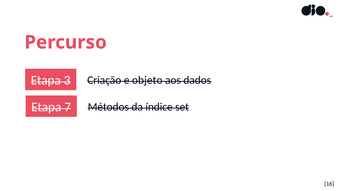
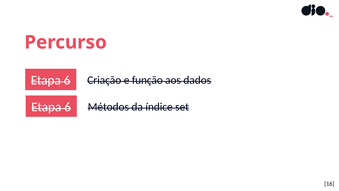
3 at (67, 80): 3 -> 6
objeto: objeto -> função
7 at (68, 107): 7 -> 6
